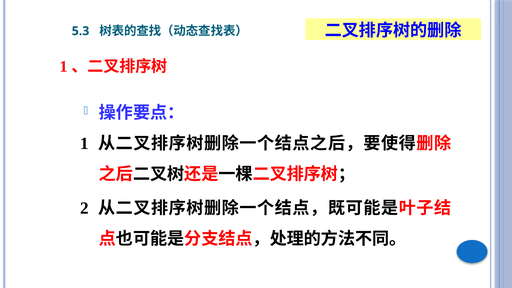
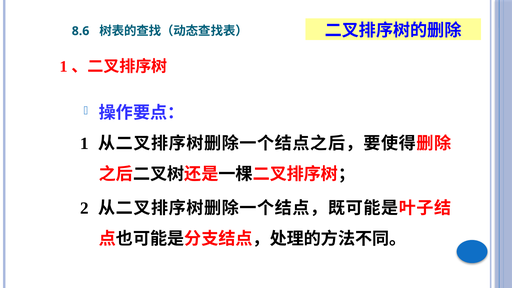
5.3: 5.3 -> 8.6
